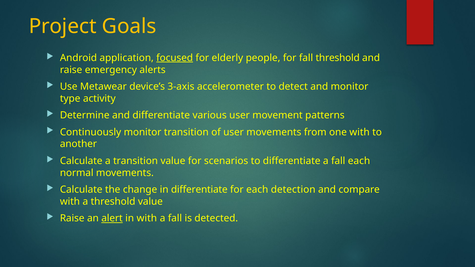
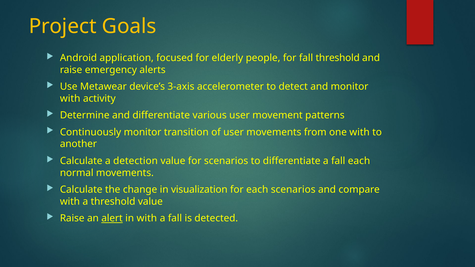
focused underline: present -> none
type at (70, 99): type -> with
a transition: transition -> detection
in differentiate: differentiate -> visualization
each detection: detection -> scenarios
